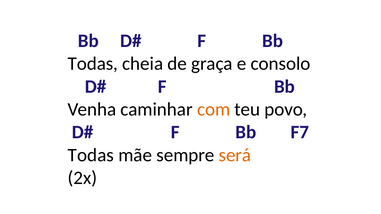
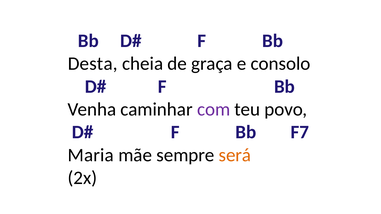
Todas at (93, 64): Todas -> Desta
com colour: orange -> purple
Todas at (91, 155): Todas -> Maria
